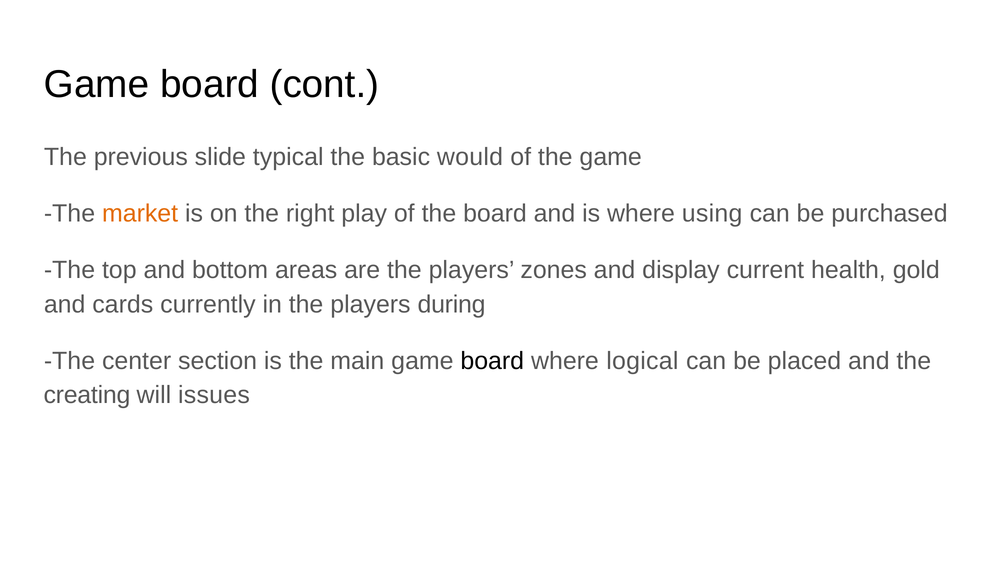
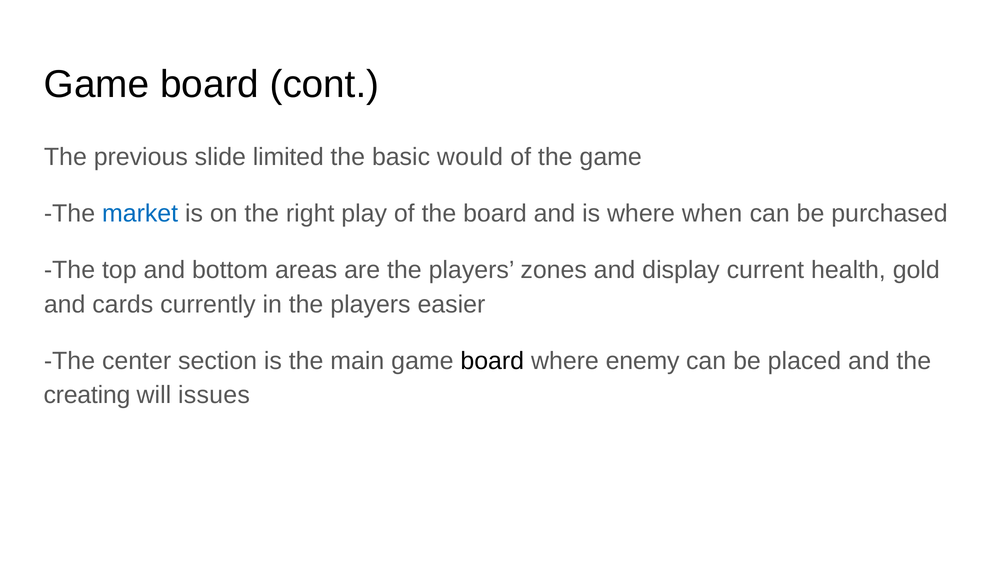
typical: typical -> limited
market colour: orange -> blue
using: using -> when
during: during -> easier
logical: logical -> enemy
